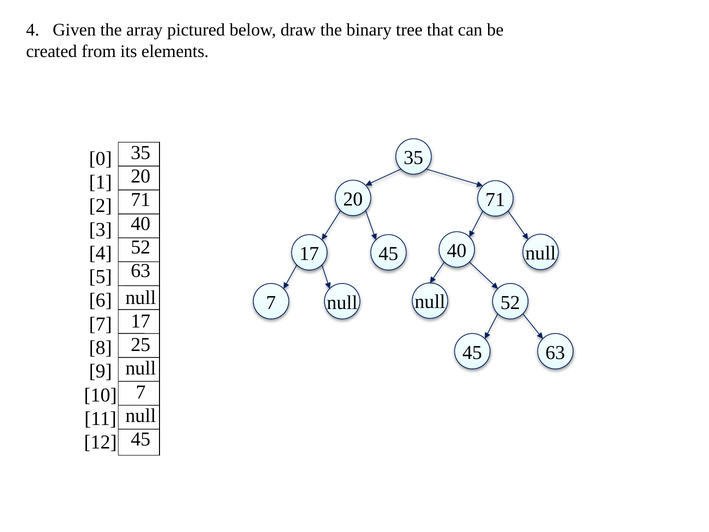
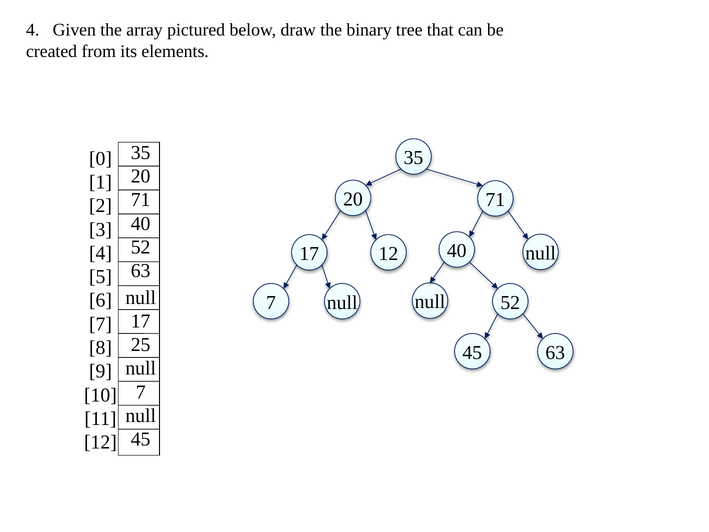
17 45: 45 -> 12
